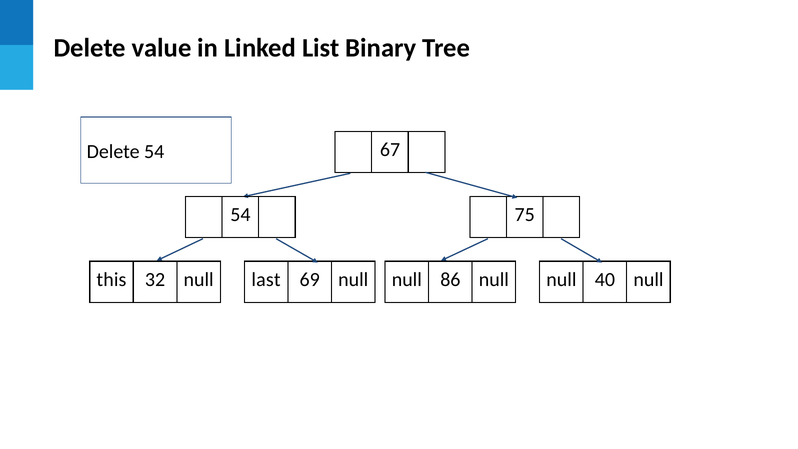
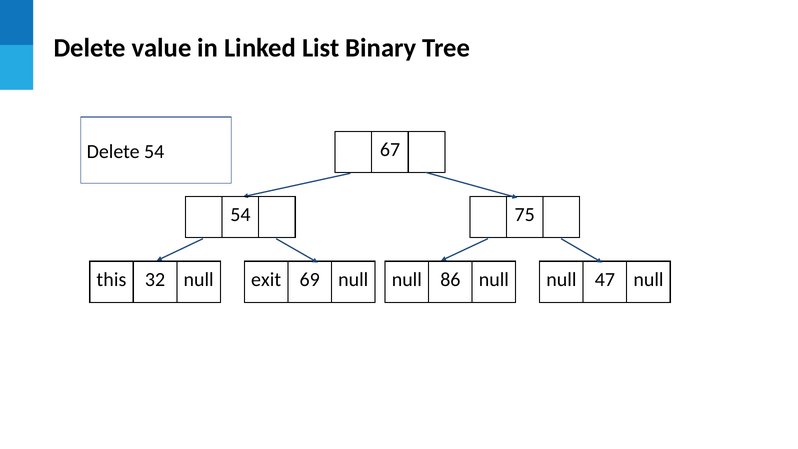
last: last -> exit
40: 40 -> 47
